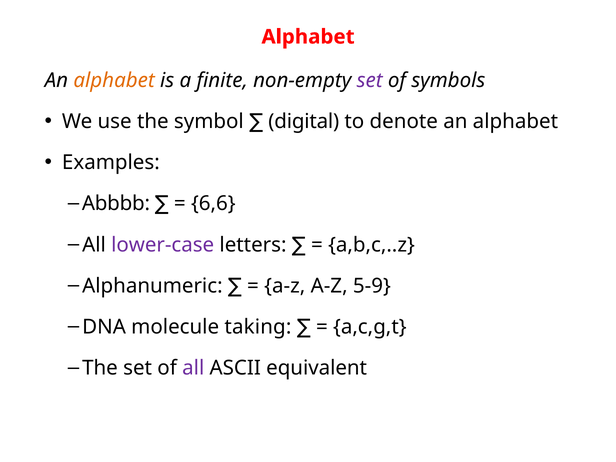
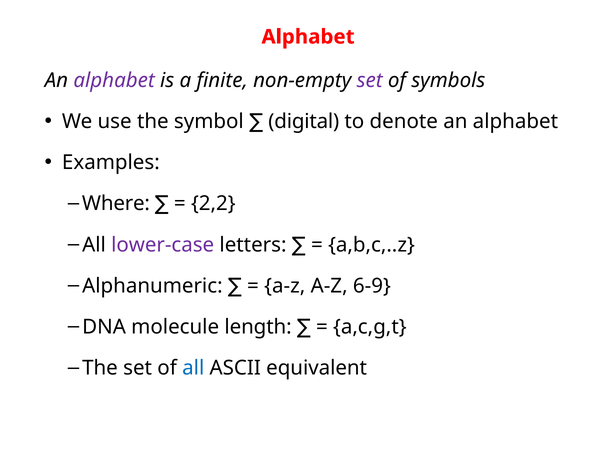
alphabet at (114, 81) colour: orange -> purple
Abbbb: Abbbb -> Where
6,6: 6,6 -> 2,2
5-9: 5-9 -> 6-9
taking: taking -> length
all at (193, 368) colour: purple -> blue
